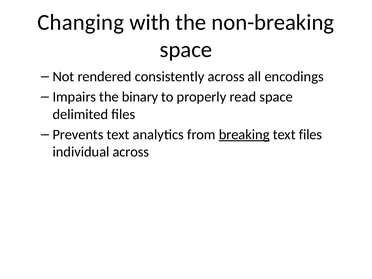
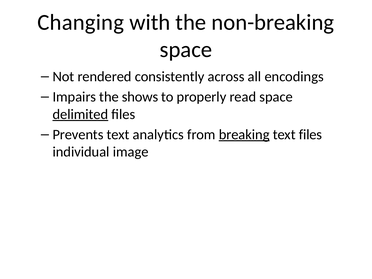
binary: binary -> shows
delimited underline: none -> present
individual across: across -> image
